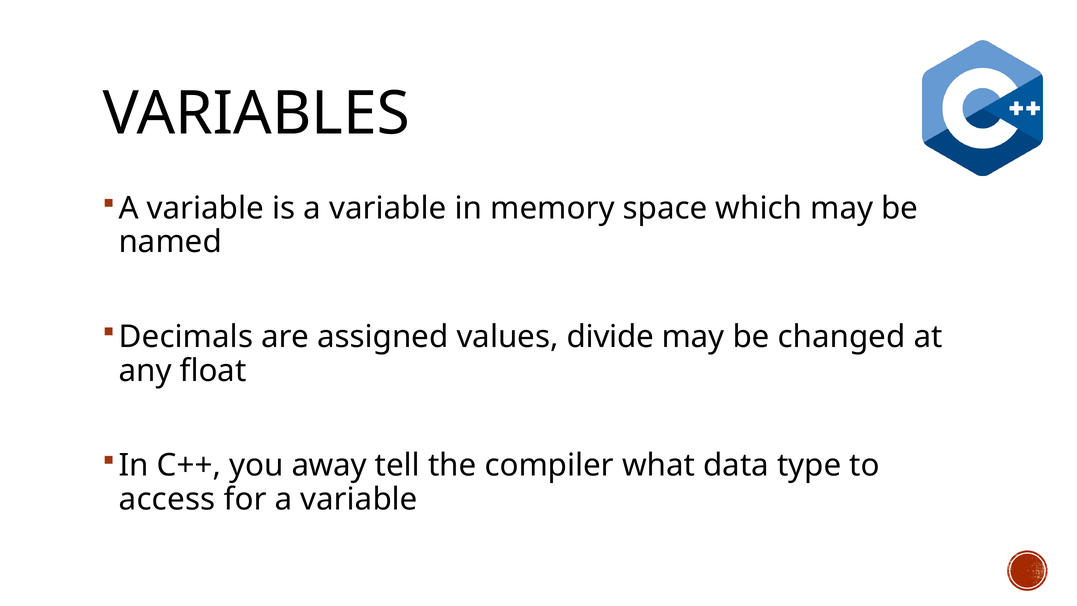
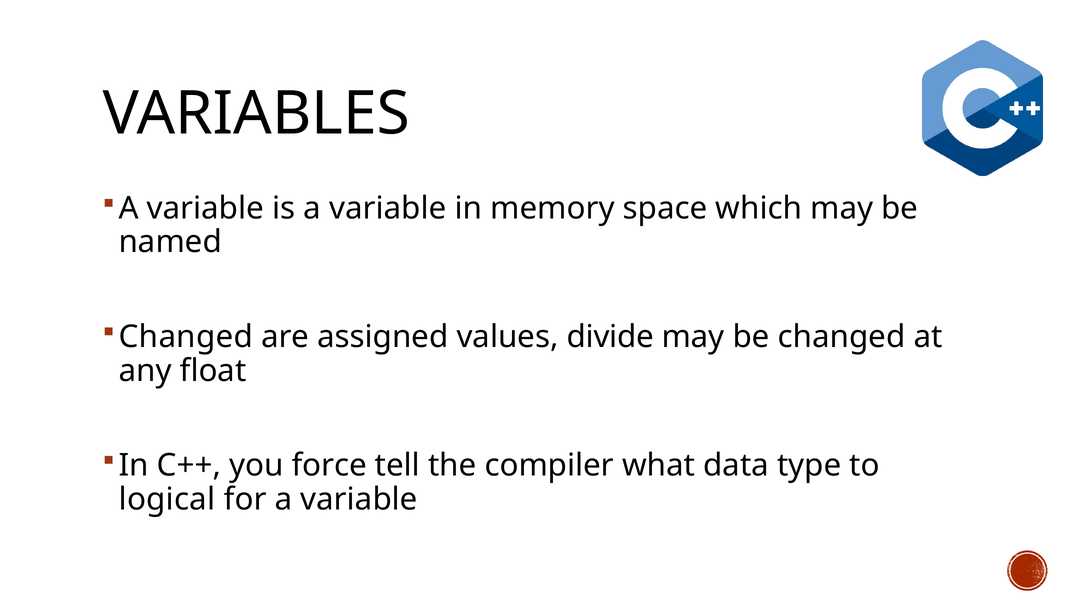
Decimals at (186, 337): Decimals -> Changed
away: away -> force
access: access -> logical
